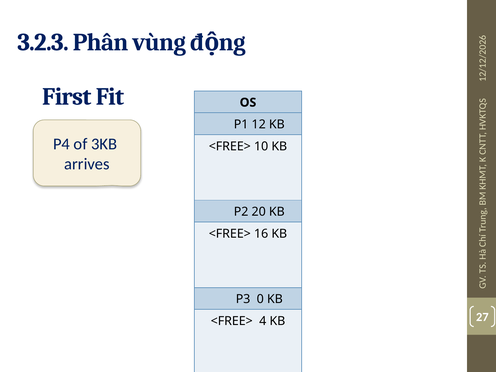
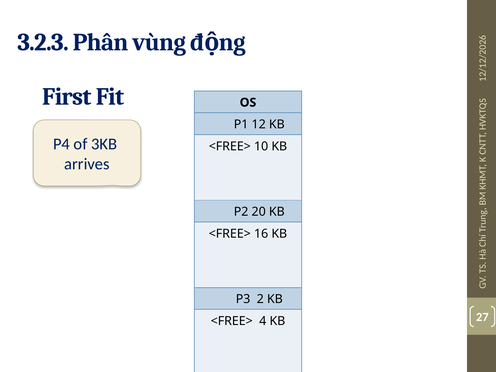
P3 0: 0 -> 2
